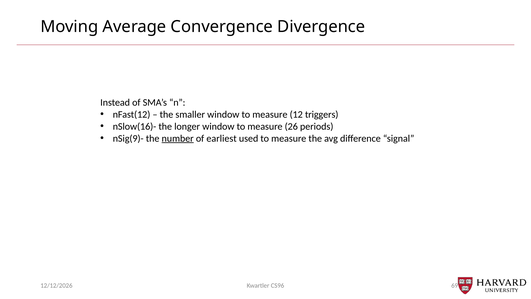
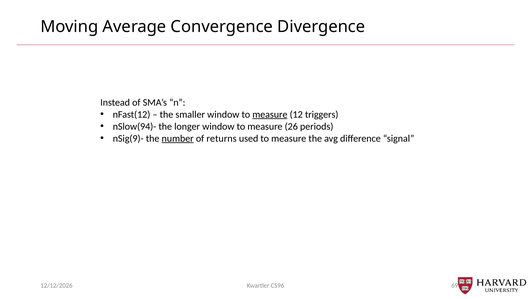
measure at (270, 114) underline: none -> present
nSlow(16)-: nSlow(16)- -> nSlow(94)-
earliest: earliest -> returns
